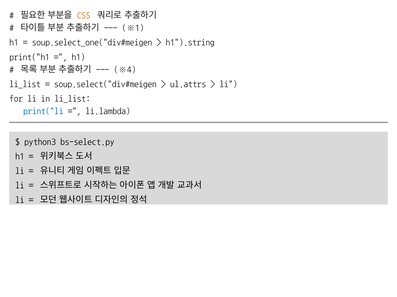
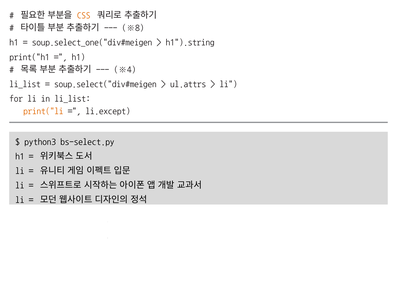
※1: ※1 -> ※8
print("li colour: blue -> orange
li.lambda: li.lambda -> li.except
